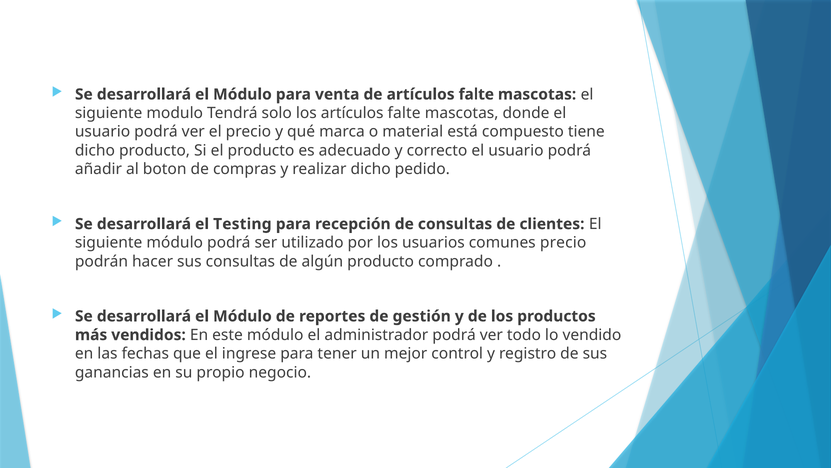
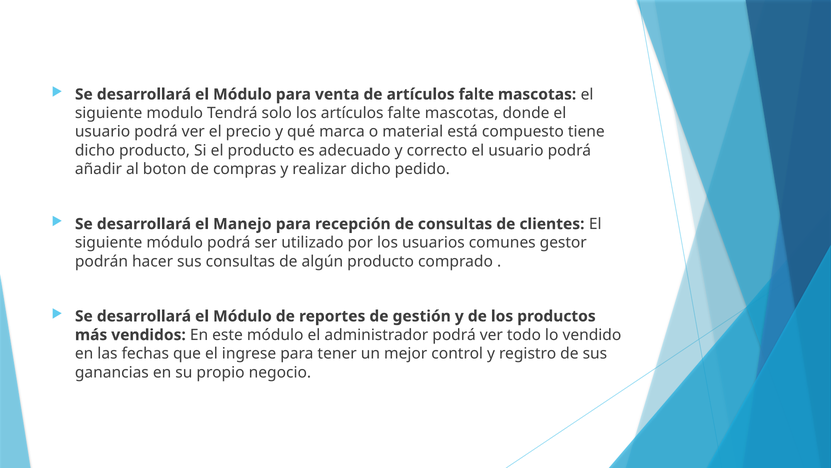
Testing: Testing -> Manejo
comunes precio: precio -> gestor
